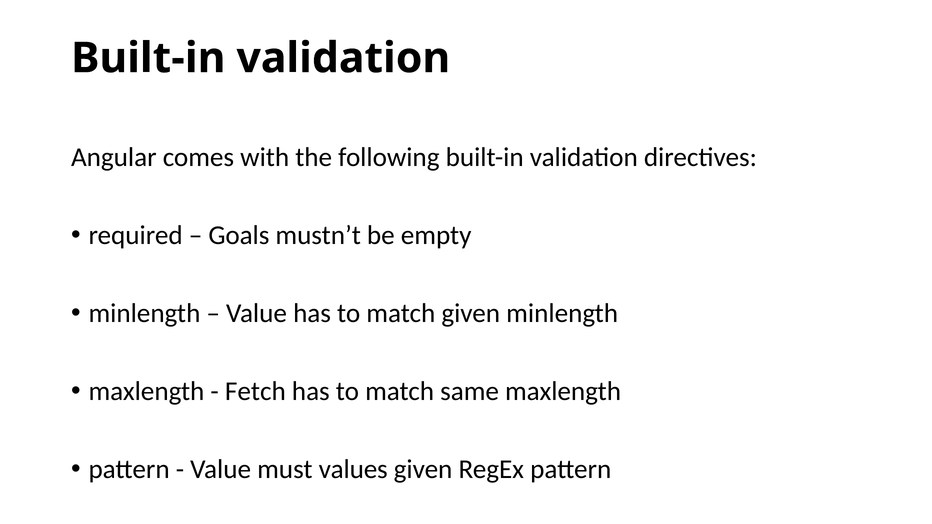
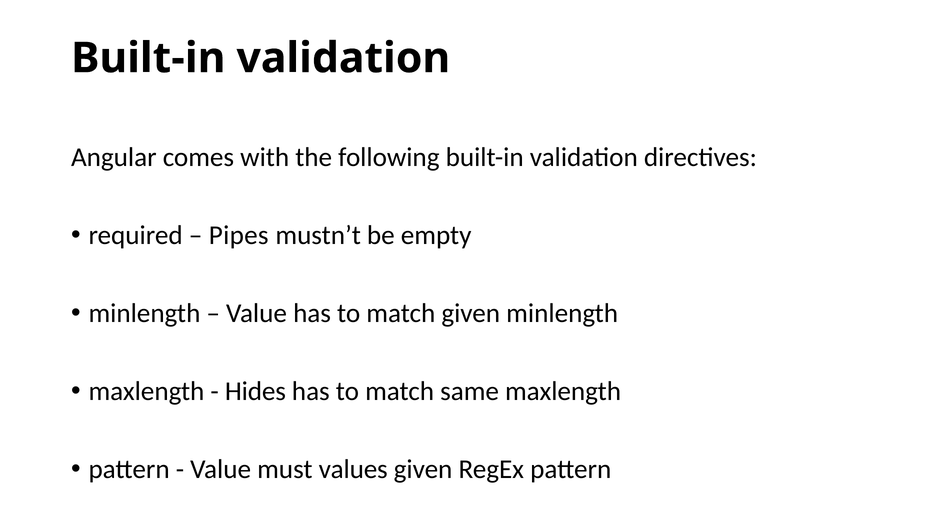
Goals: Goals -> Pipes
Fetch: Fetch -> Hides
